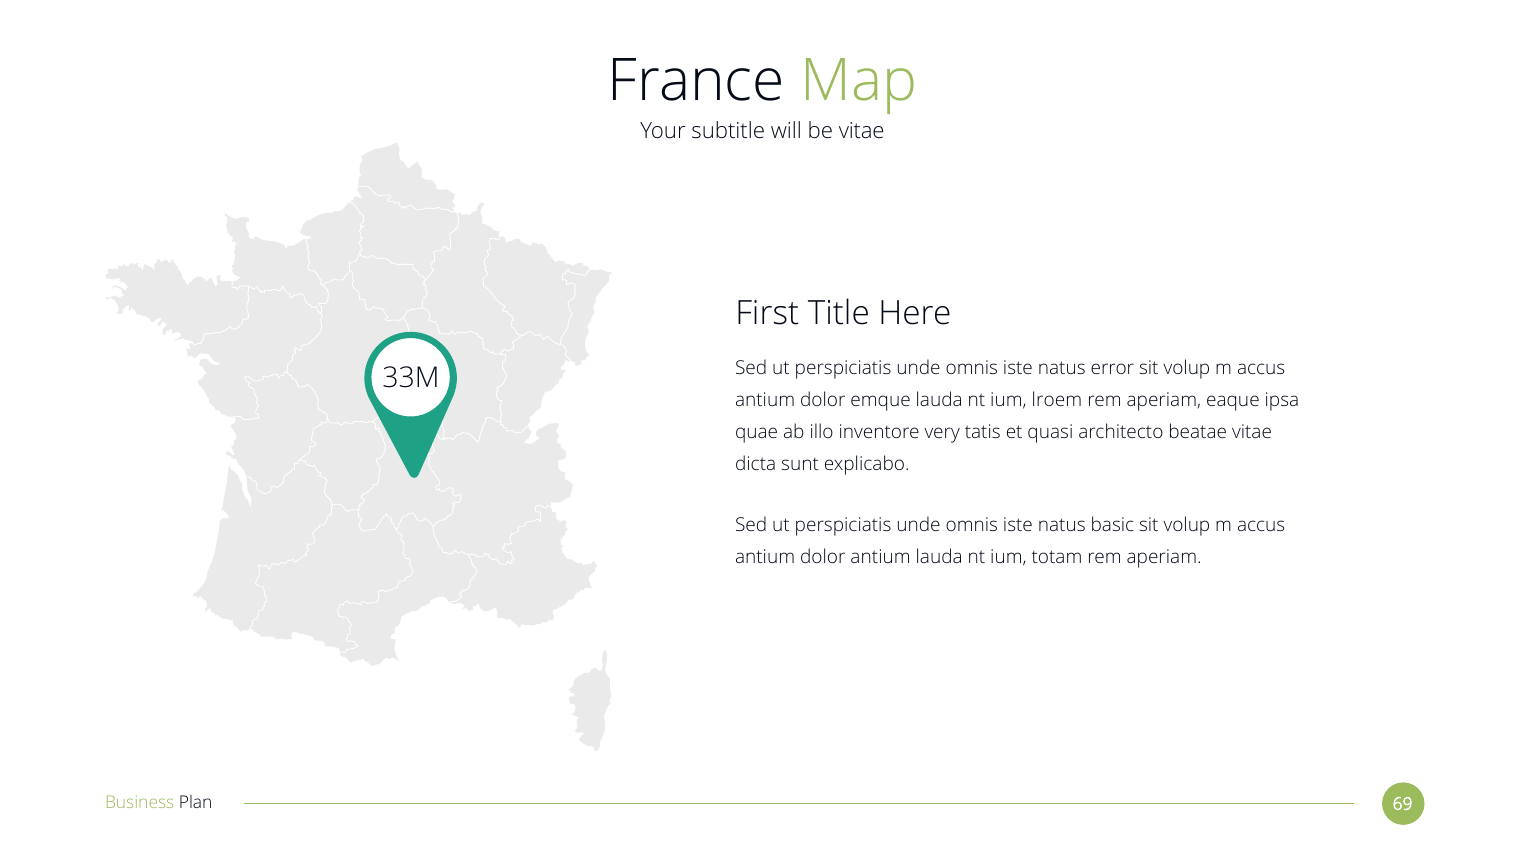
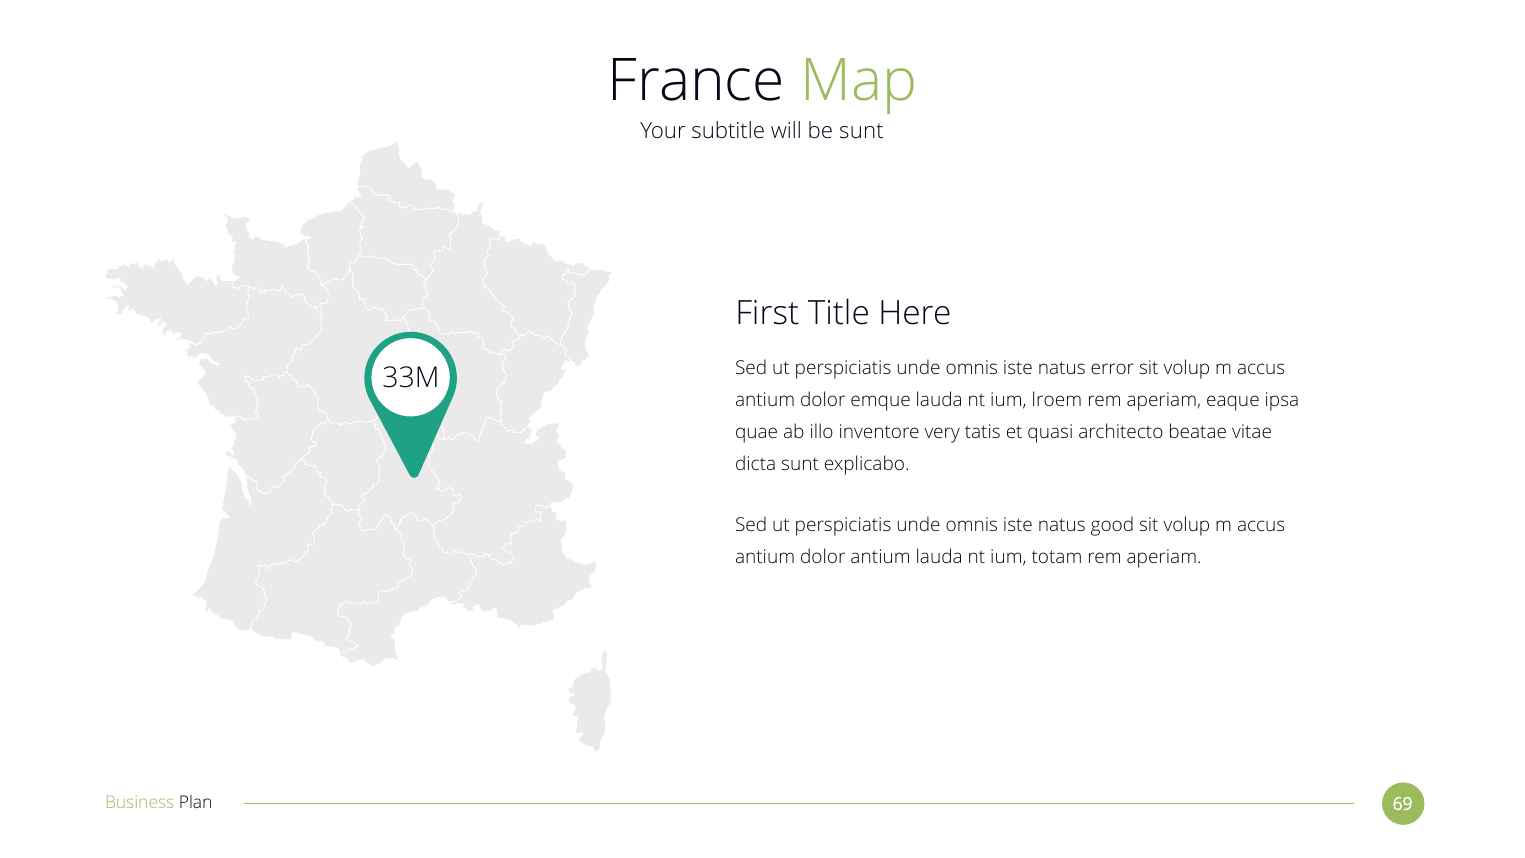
be vitae: vitae -> sunt
basic: basic -> good
